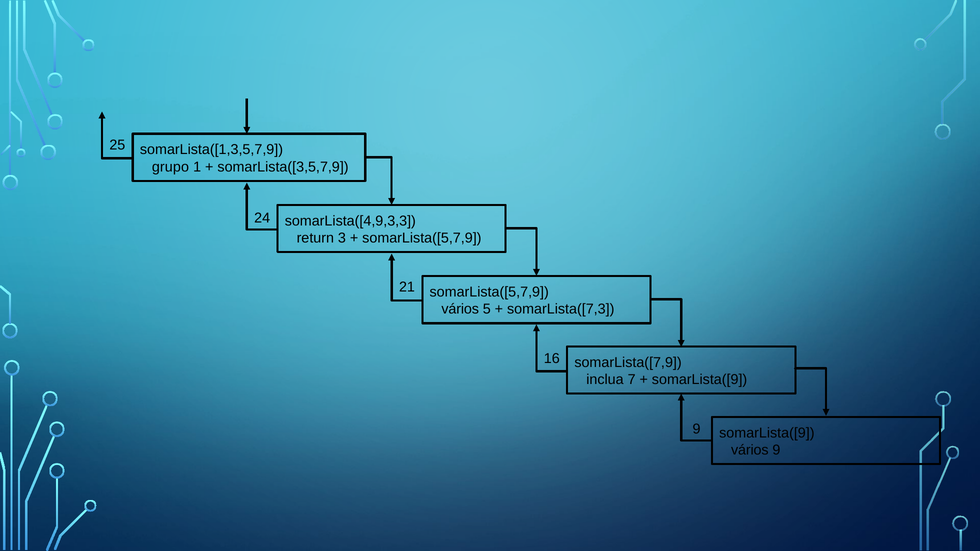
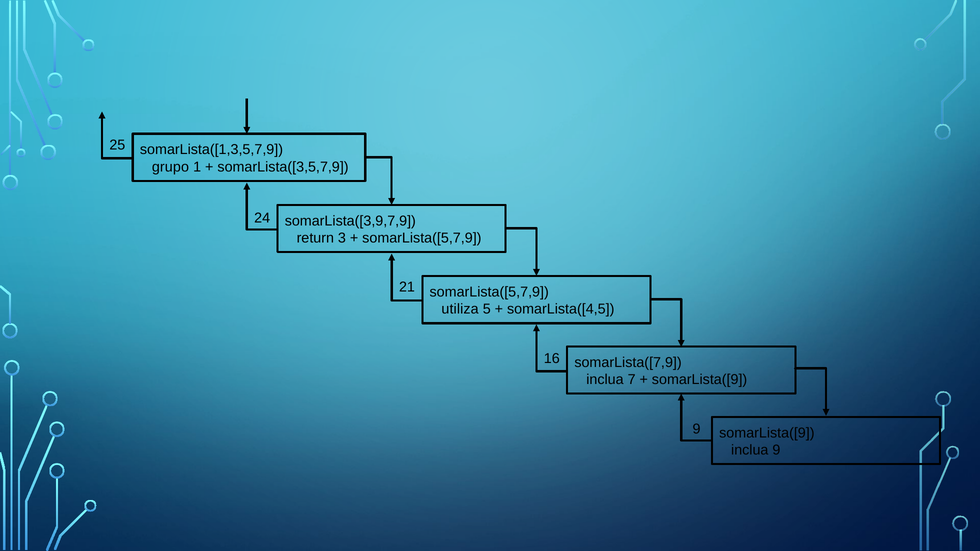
somarLista([4,9,3,3: somarLista([4,9,3,3 -> somarLista([3,9,7,9
vários at (460, 309): vários -> utiliza
somarLista([7,3: somarLista([7,3 -> somarLista([4,5
vários at (750, 450): vários -> inclua
